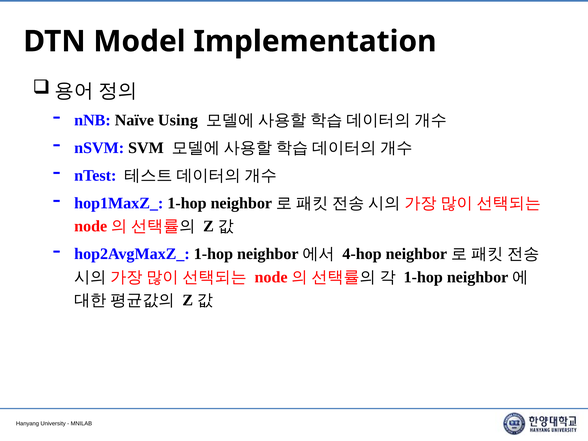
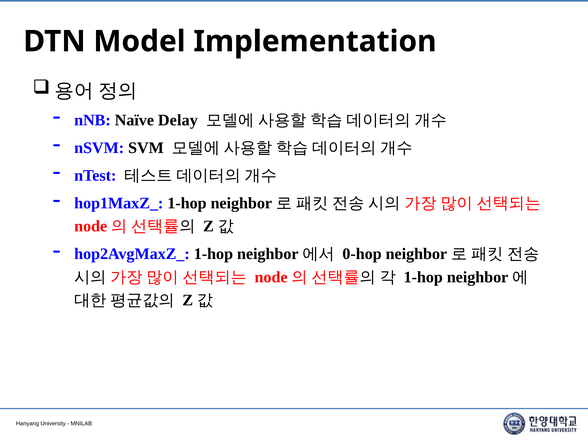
Using: Using -> Delay
4-hop: 4-hop -> 0-hop
